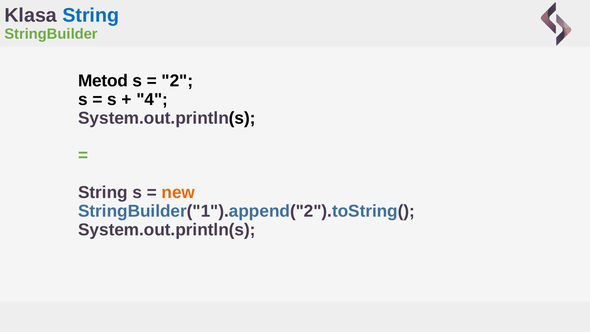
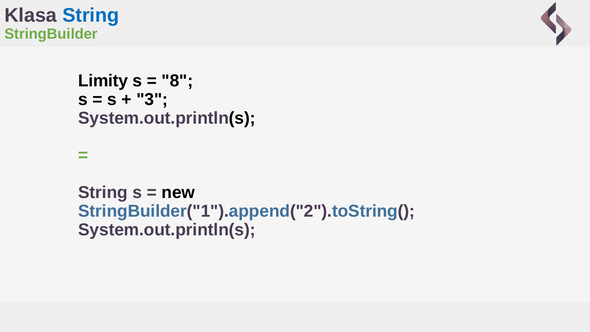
Metod: Metod -> Limity
2: 2 -> 8
4: 4 -> 3
new colour: orange -> black
